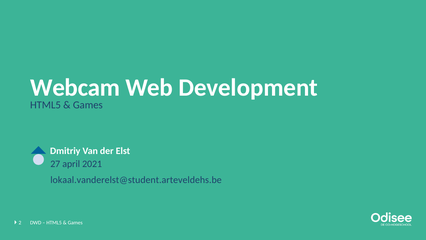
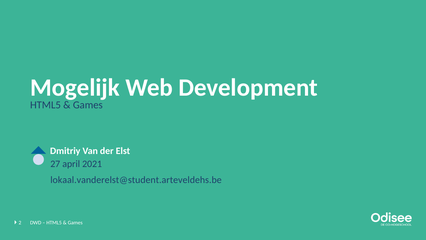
Webcam: Webcam -> Mogelijk
